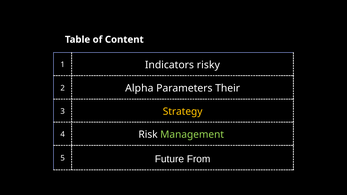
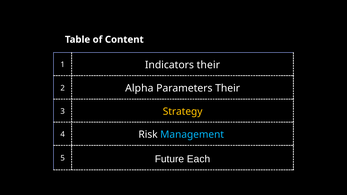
Indicators risky: risky -> their
Management colour: light green -> light blue
From: From -> Each
